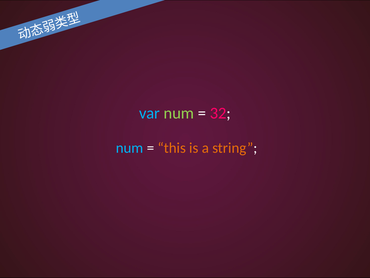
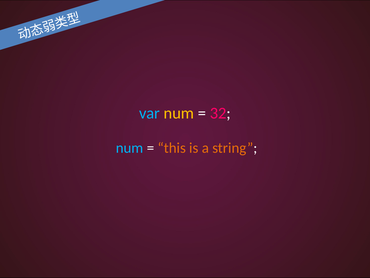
num at (179, 113) colour: light green -> yellow
